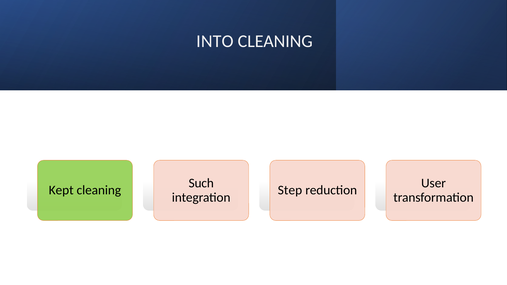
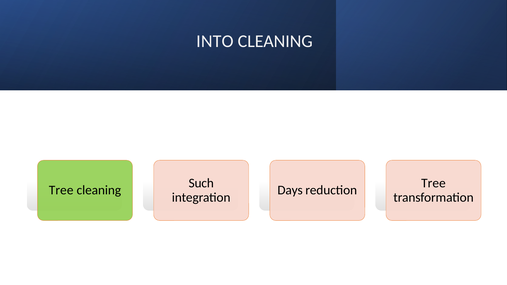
User at (434, 183): User -> Tree
Kept at (61, 190): Kept -> Tree
Step: Step -> Days
